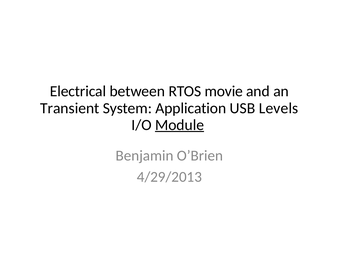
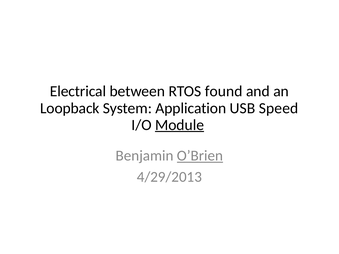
movie: movie -> found
Transient: Transient -> Loopback
Levels: Levels -> Speed
O’Brien underline: none -> present
